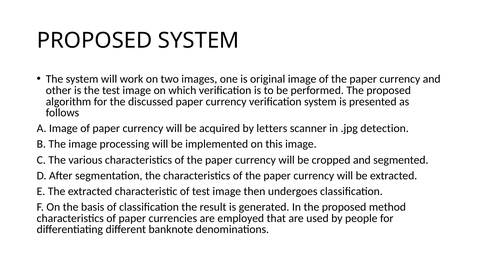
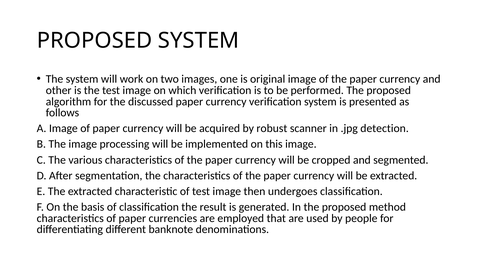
letters: letters -> robust
